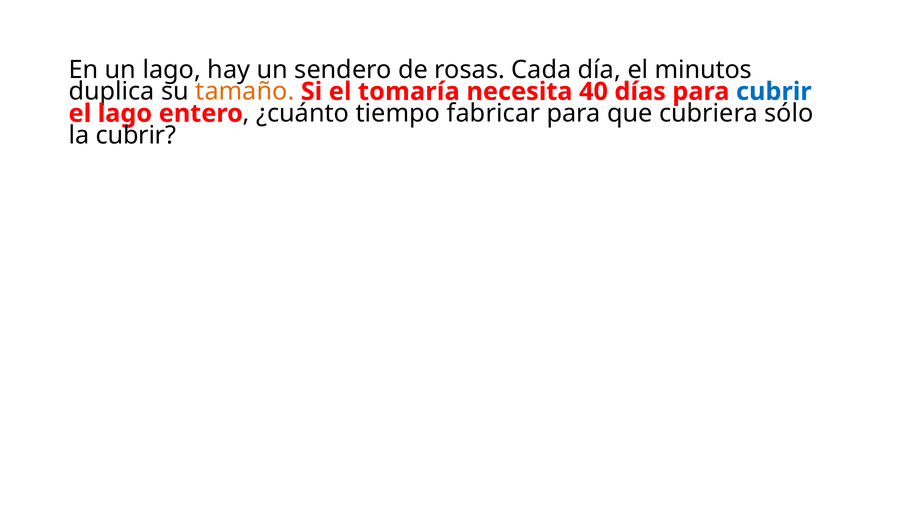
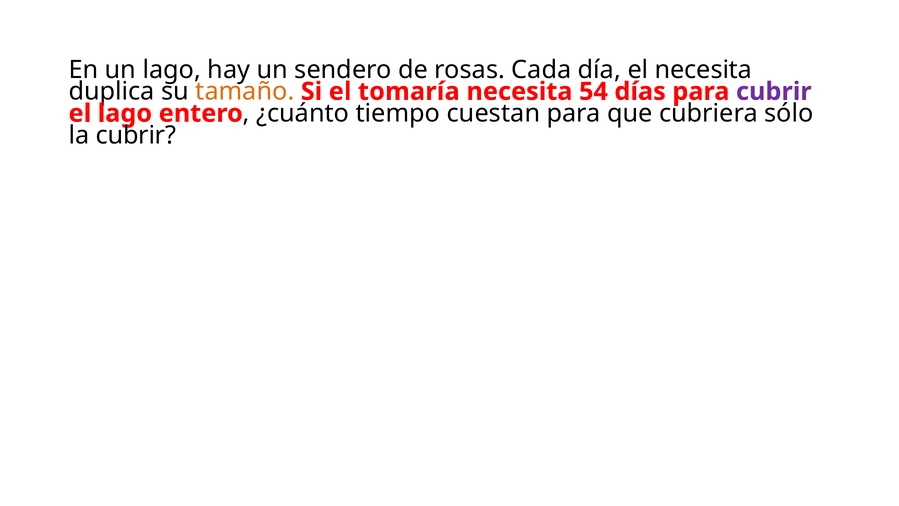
el minutos: minutos -> necesita
40: 40 -> 54
cubrir at (774, 91) colour: blue -> purple
fabricar: fabricar -> cuestan
